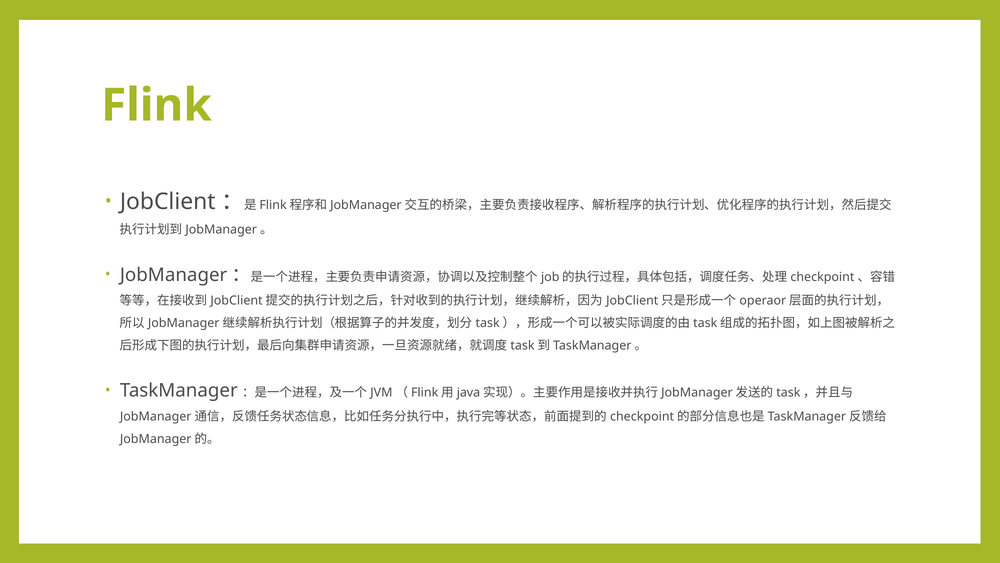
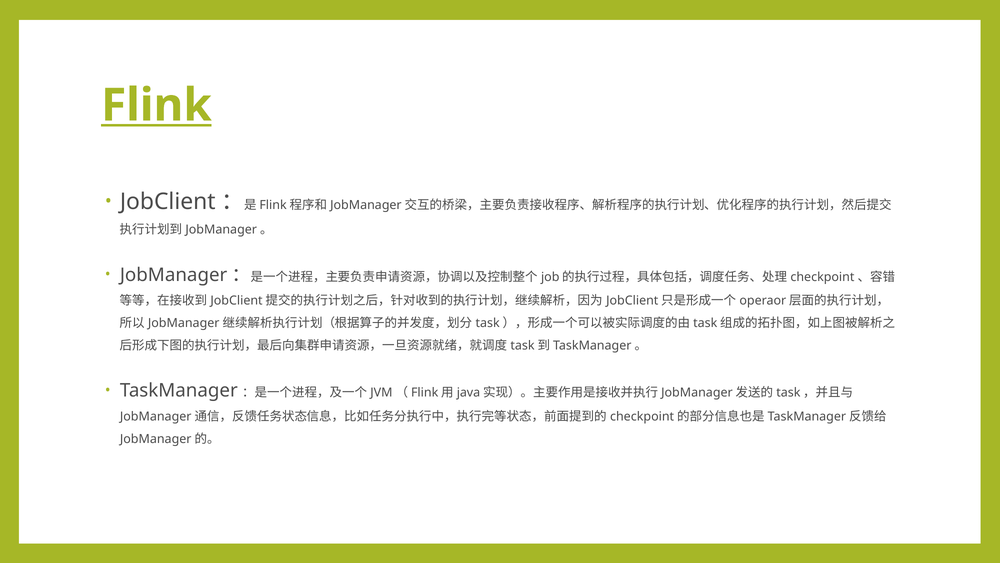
Flink underline: none -> present
